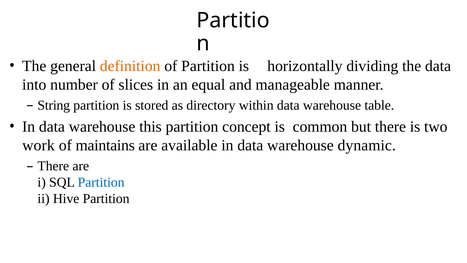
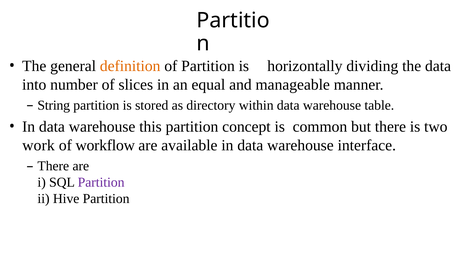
maintains: maintains -> workflow
dynamic: dynamic -> interface
Partition at (101, 182) colour: blue -> purple
